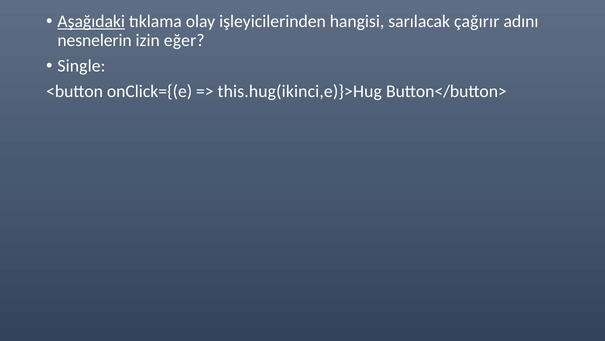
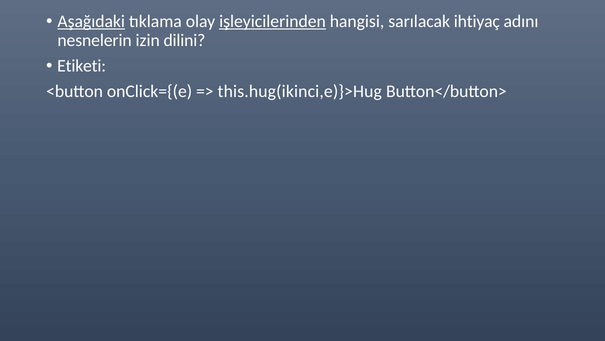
işleyicilerinden underline: none -> present
çağırır: çağırır -> ihtiyaç
eğer: eğer -> dilini
Single: Single -> Etiketi
